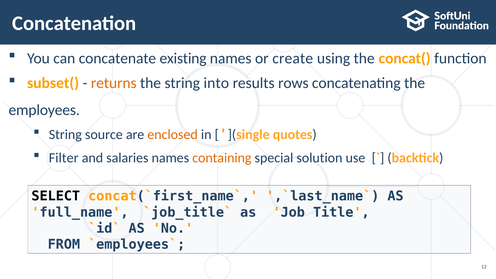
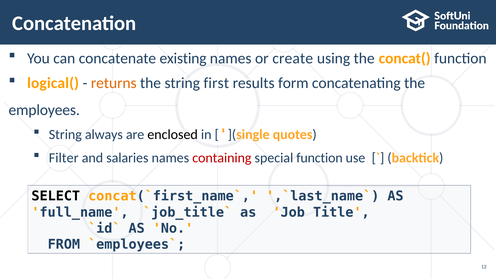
subset(: subset( -> logical(
into: into -> first
rows: rows -> form
source: source -> always
enclosed colour: orange -> black
containing colour: orange -> red
special solution: solution -> function
